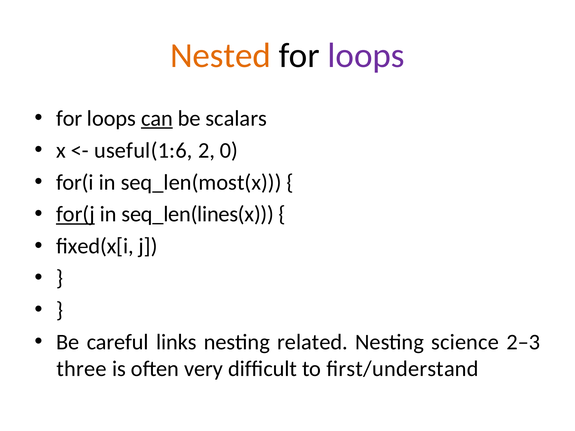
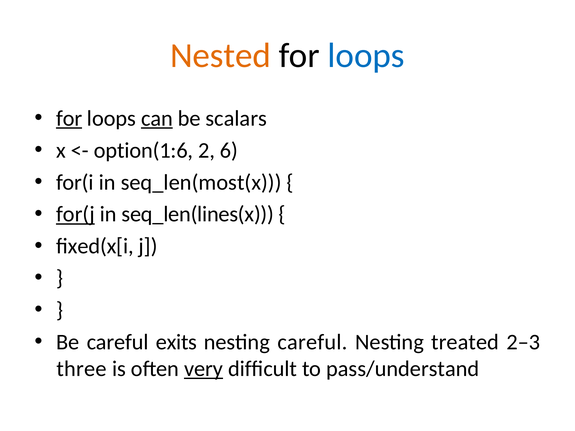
loops at (366, 56) colour: purple -> blue
for at (69, 118) underline: none -> present
useful(1:6: useful(1:6 -> option(1:6
0: 0 -> 6
links: links -> exits
nesting related: related -> careful
science: science -> treated
very underline: none -> present
ﬁrst/understand: ﬁrst/understand -> pass/understand
